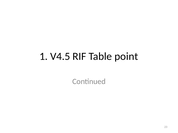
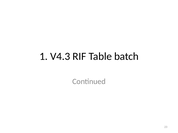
V4.5: V4.5 -> V4.3
point: point -> batch
